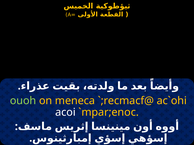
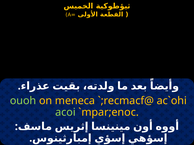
acoi colour: white -> light green
